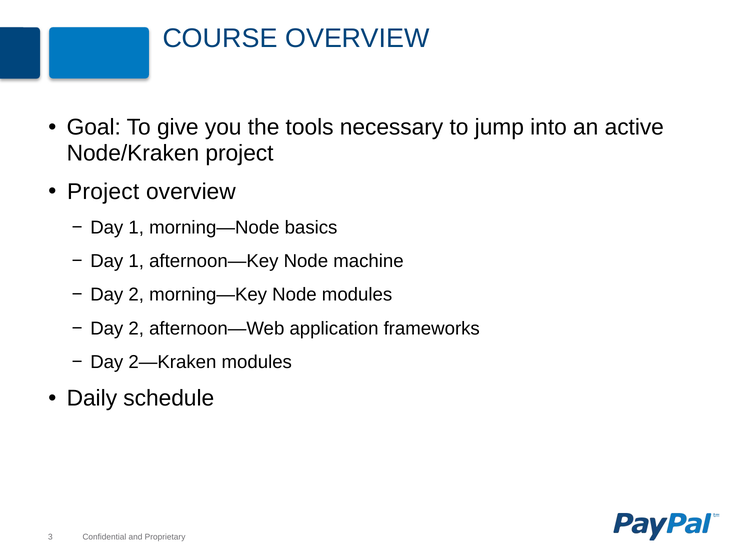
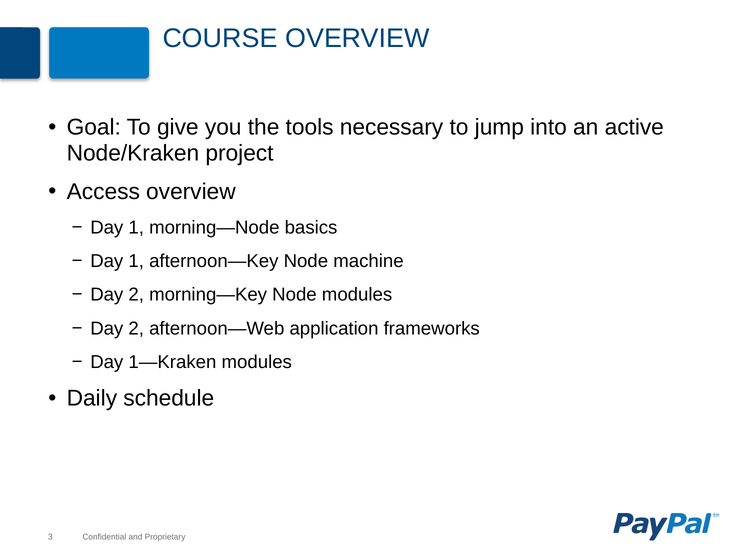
Project at (103, 191): Project -> Access
2—Kraken: 2—Kraken -> 1—Kraken
